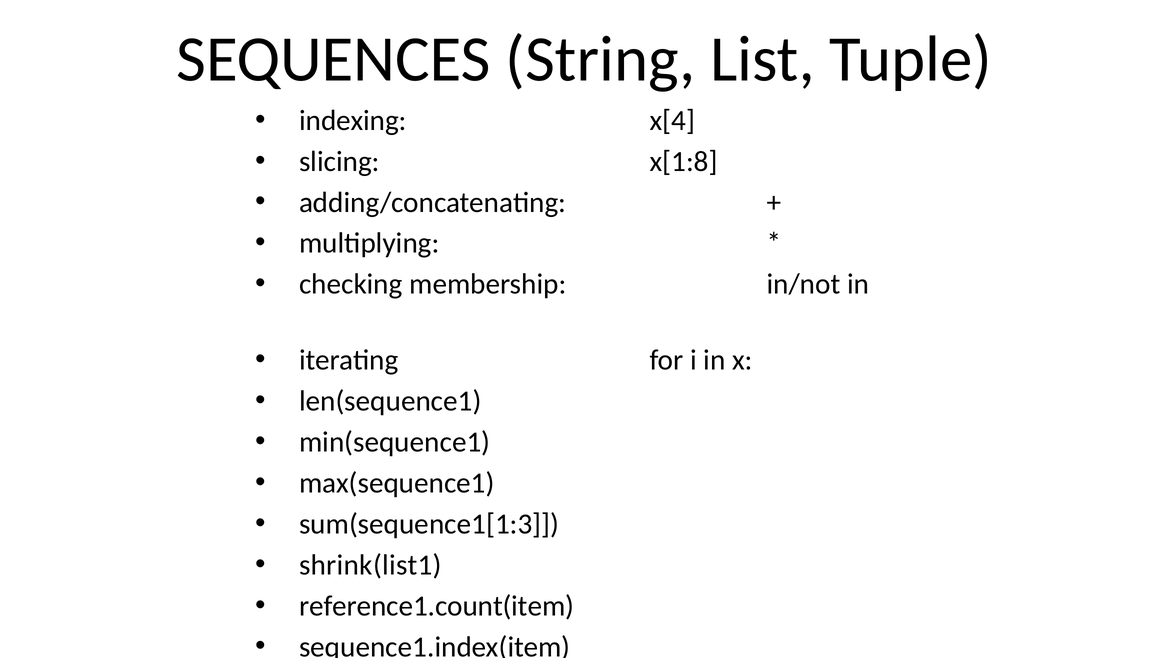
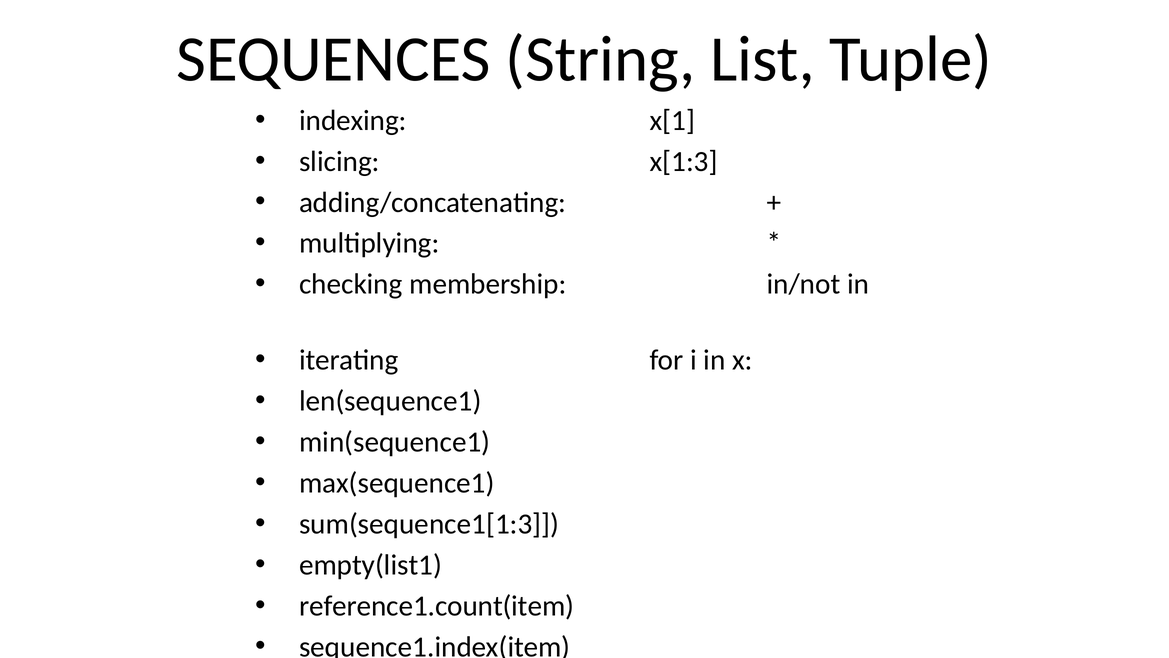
x[4: x[4 -> x[1
x[1:8: x[1:8 -> x[1:3
shrink(list1: shrink(list1 -> empty(list1
